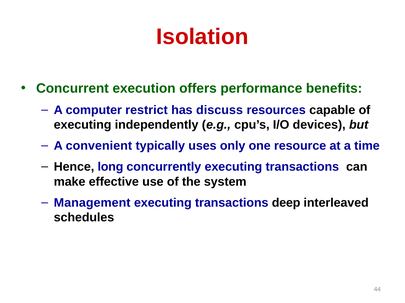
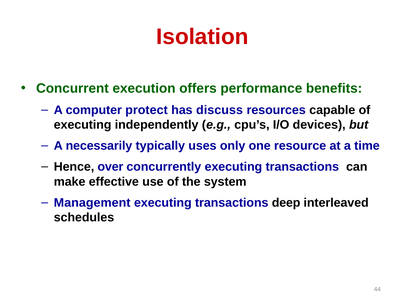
restrict: restrict -> protect
convenient: convenient -> necessarily
long: long -> over
